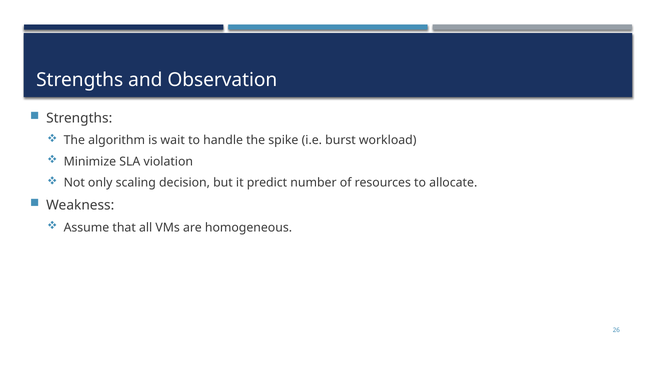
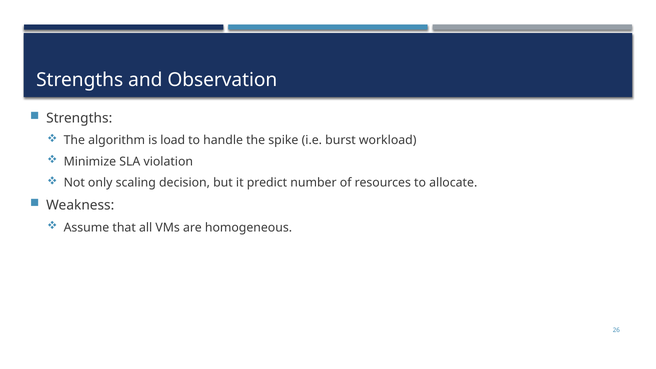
wait: wait -> load
